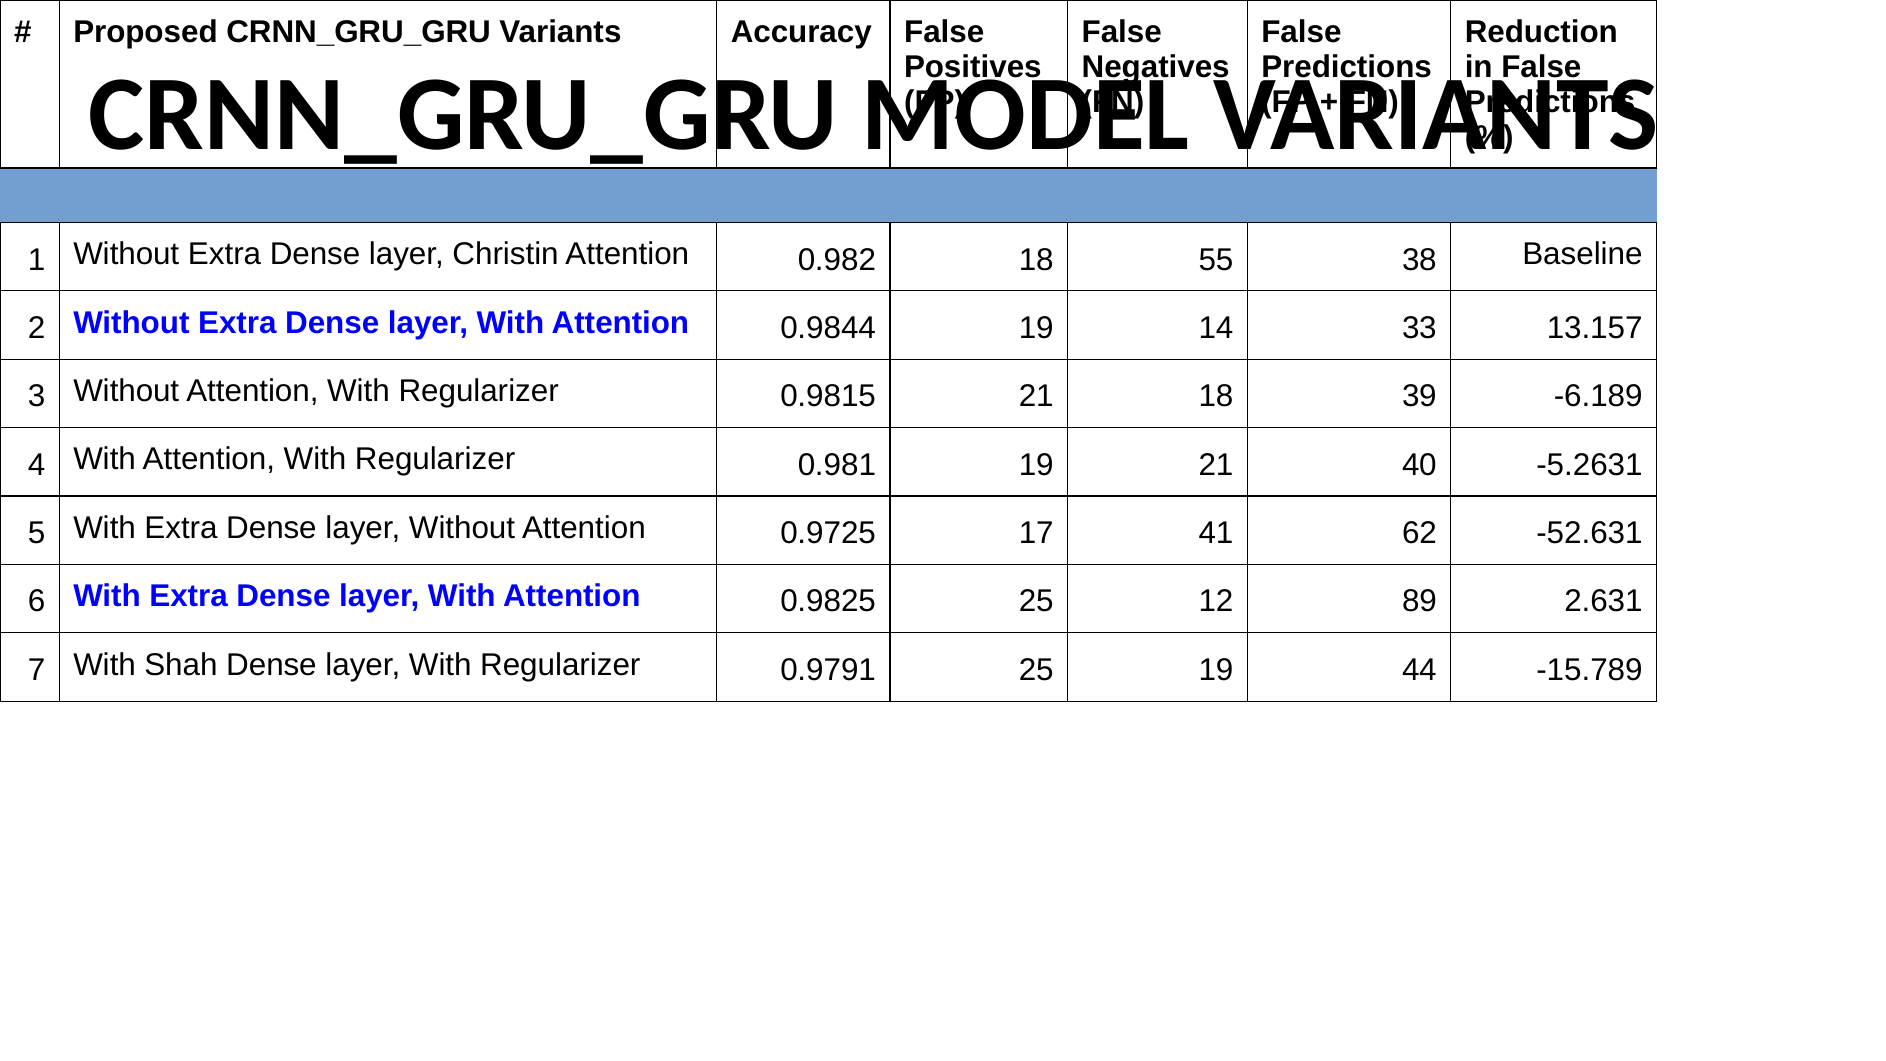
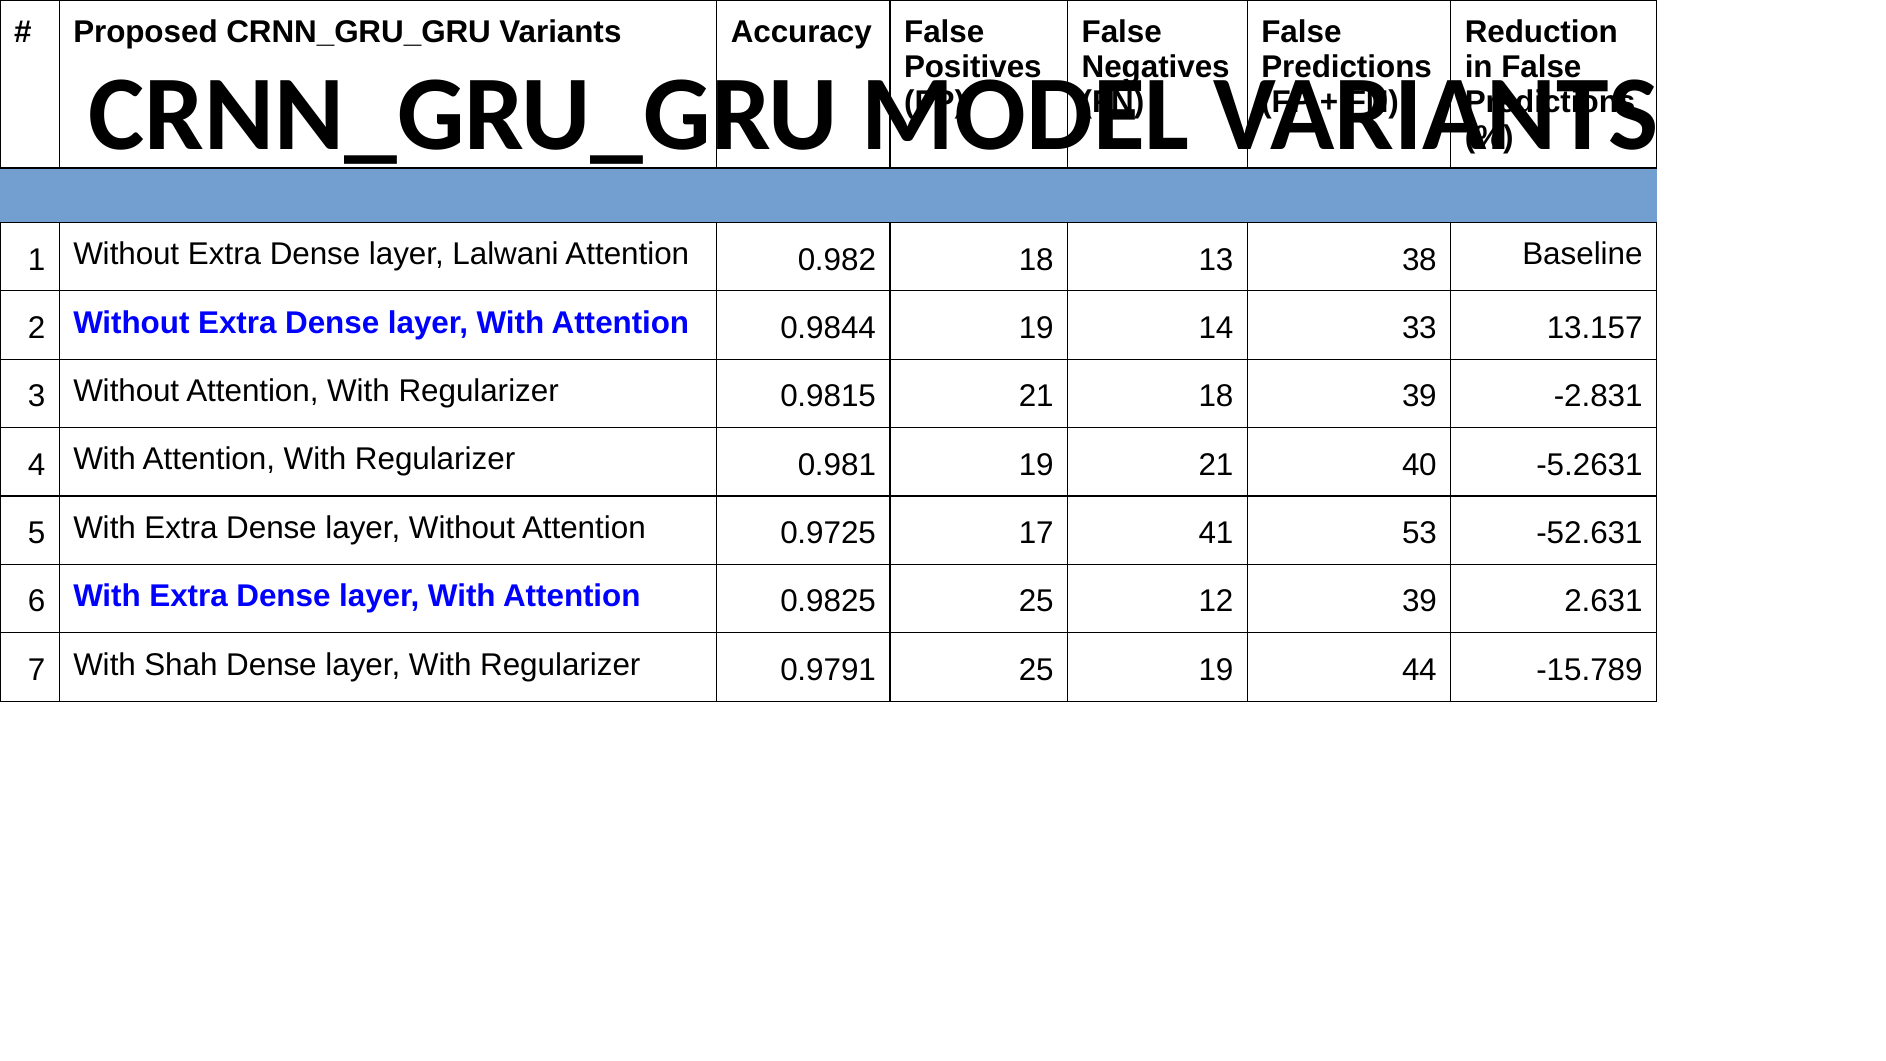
Christin: Christin -> Lalwani
55: 55 -> 13
-6.189: -6.189 -> -2.831
62: 62 -> 53
12 89: 89 -> 39
